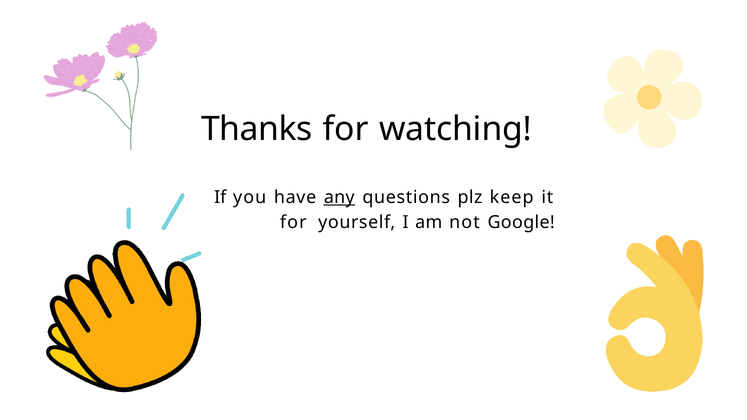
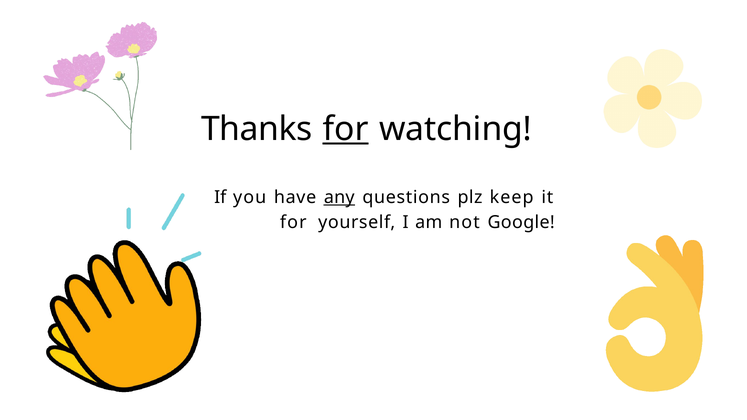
for at (346, 129) underline: none -> present
